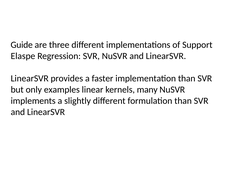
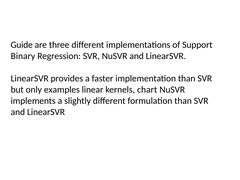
Elaspe: Elaspe -> Binary
many: many -> chart
